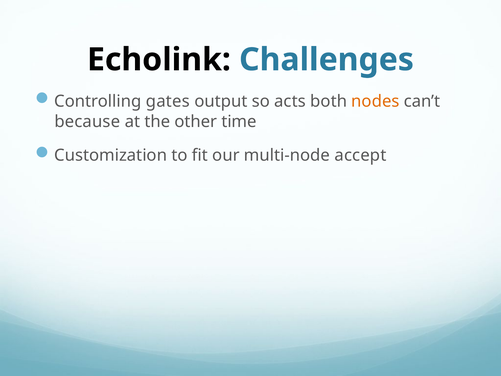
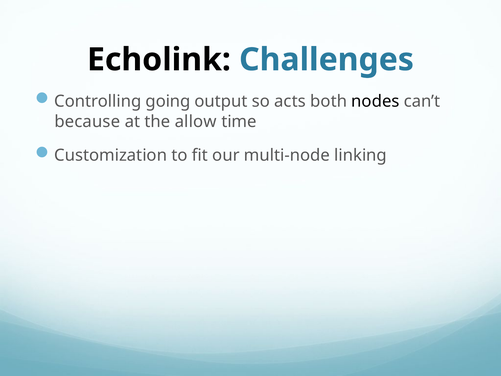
gates: gates -> going
nodes colour: orange -> black
other: other -> allow
accept: accept -> linking
